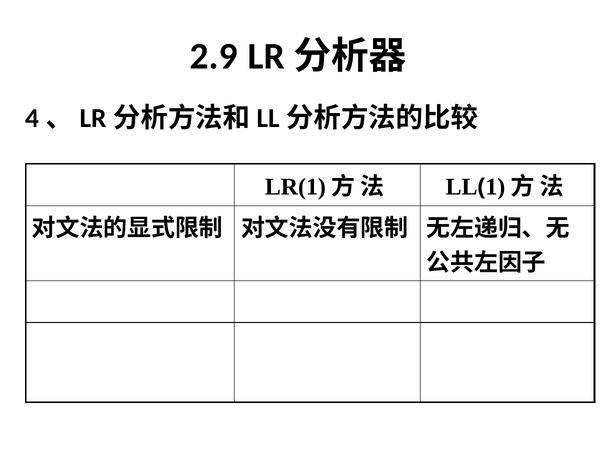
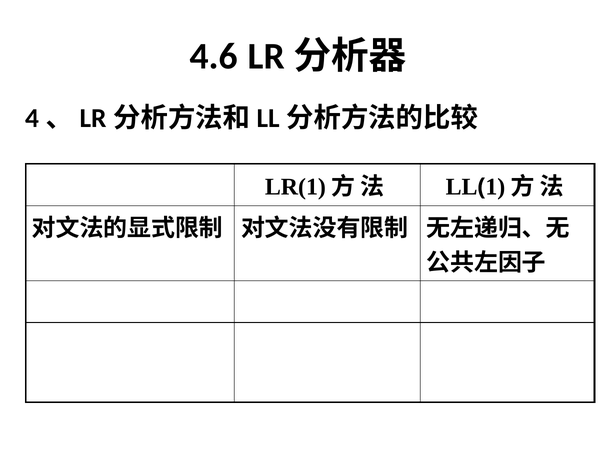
2.9: 2.9 -> 4.6
